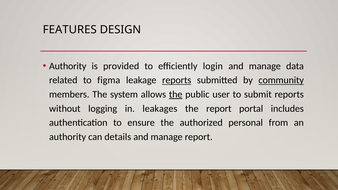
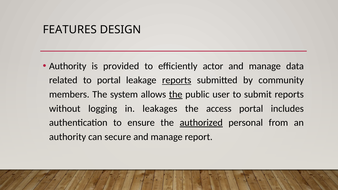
login: login -> actor
to figma: figma -> portal
community underline: present -> none
the report: report -> access
authorized underline: none -> present
details: details -> secure
